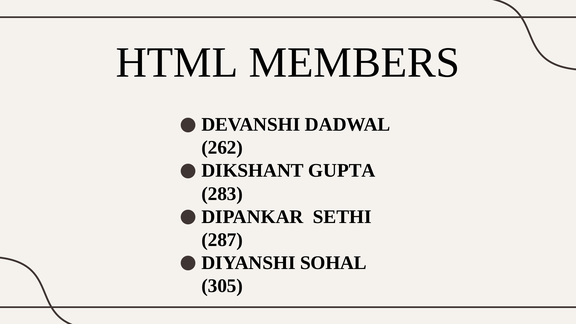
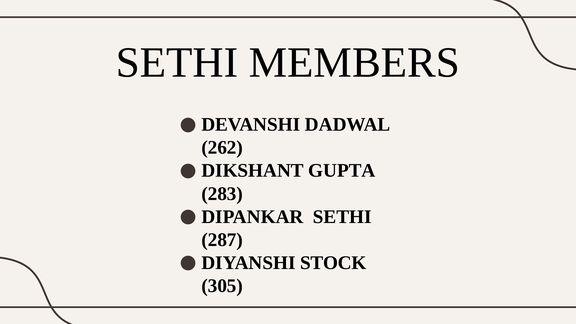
HTML at (177, 63): HTML -> SETHI
SOHAL: SOHAL -> STOCK
